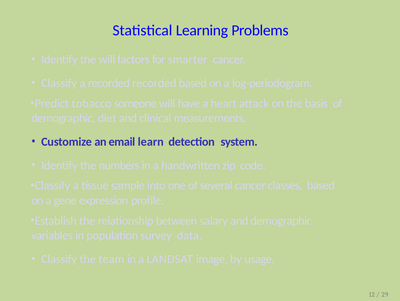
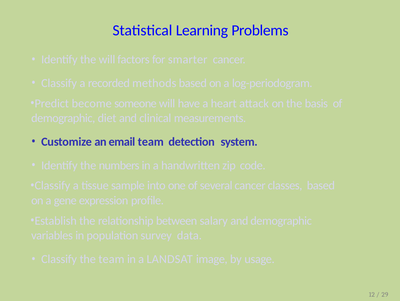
recorded recorded: recorded -> methods
tobacco: tobacco -> become
email learn: learn -> team
